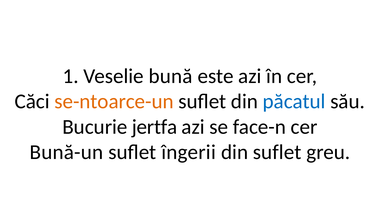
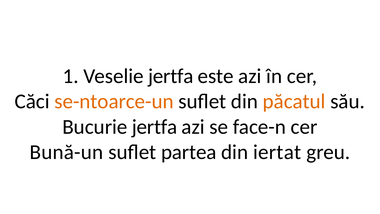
Veselie bună: bună -> jertfa
păcatul colour: blue -> orange
îngerii: îngerii -> partea
din suflet: suflet -> iertat
